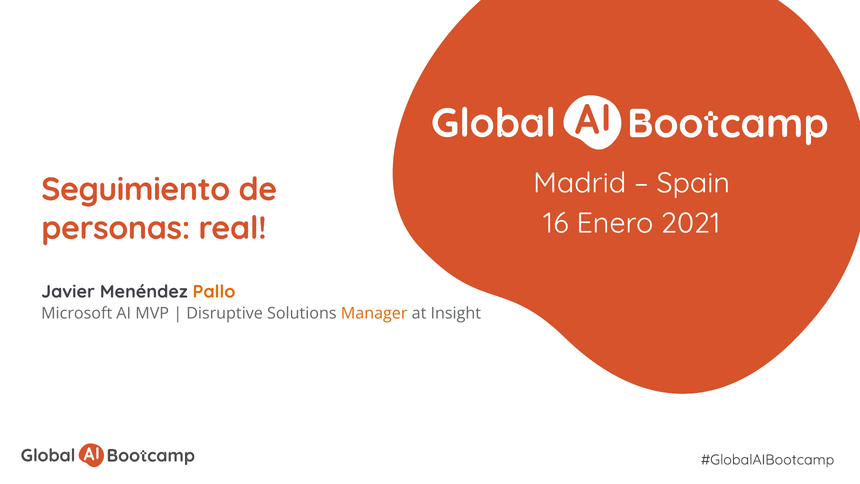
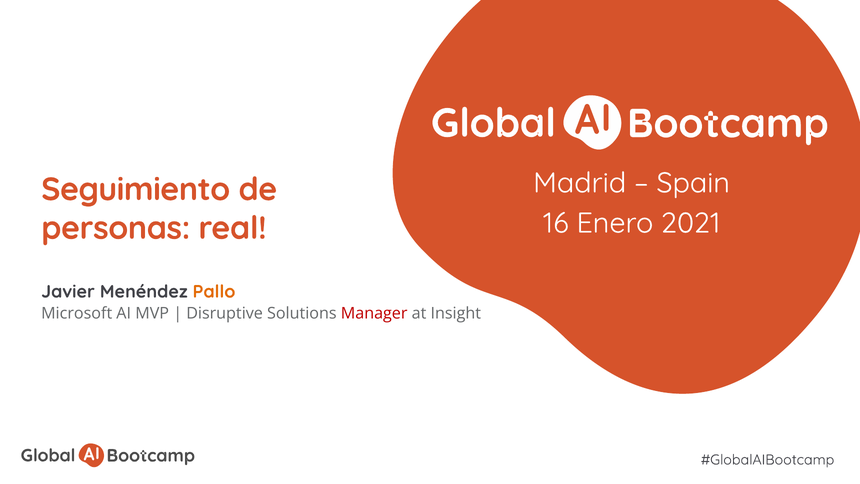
Manager colour: orange -> red
